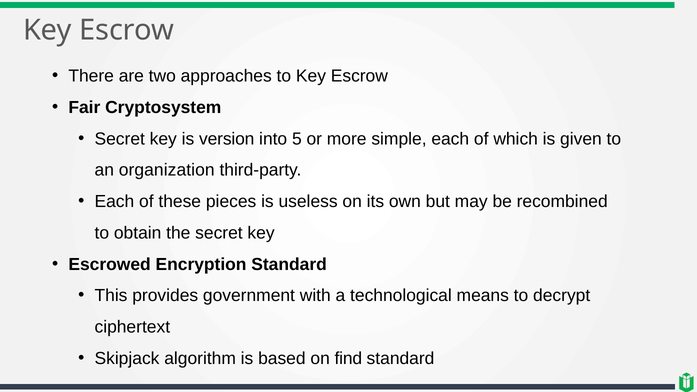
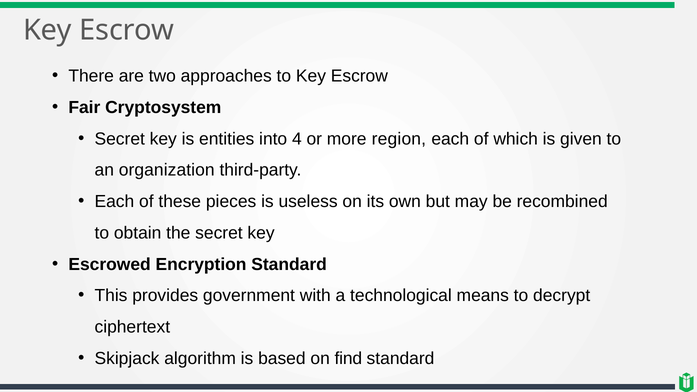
version: version -> entities
5: 5 -> 4
simple: simple -> region
